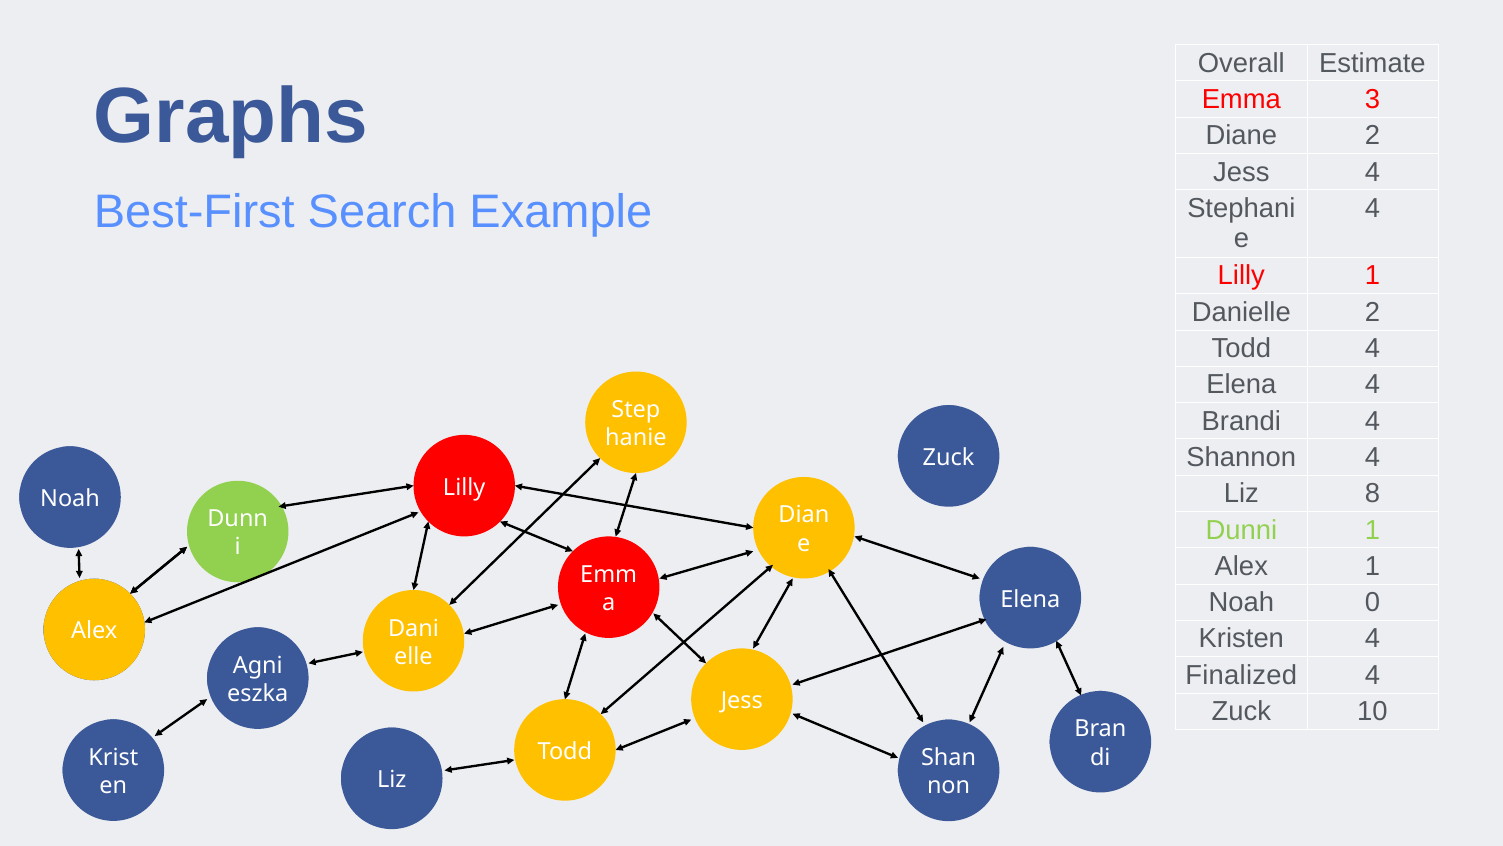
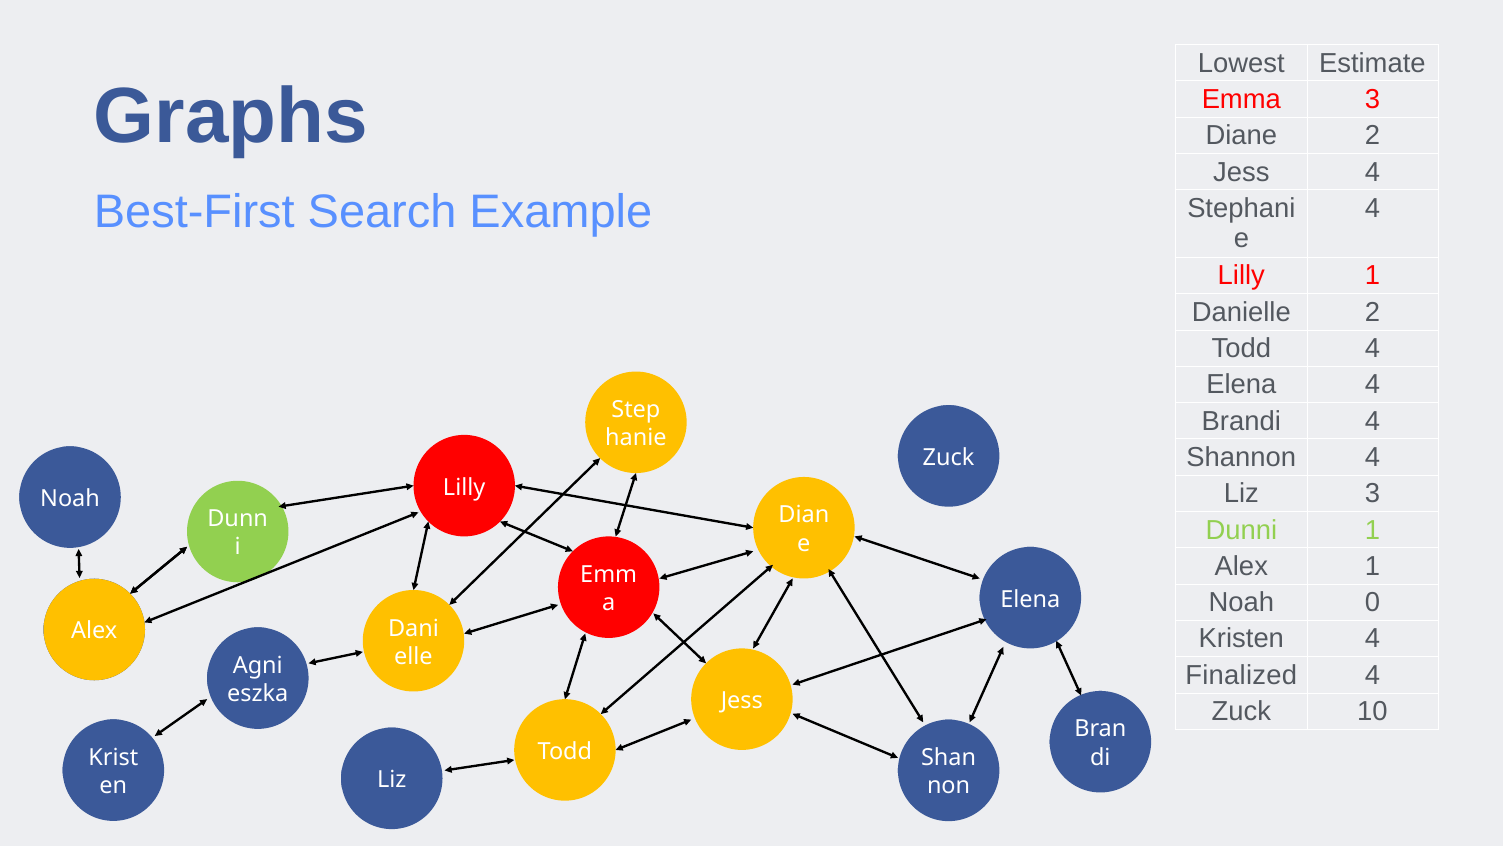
Overall: Overall -> Lowest
Liz 8: 8 -> 3
